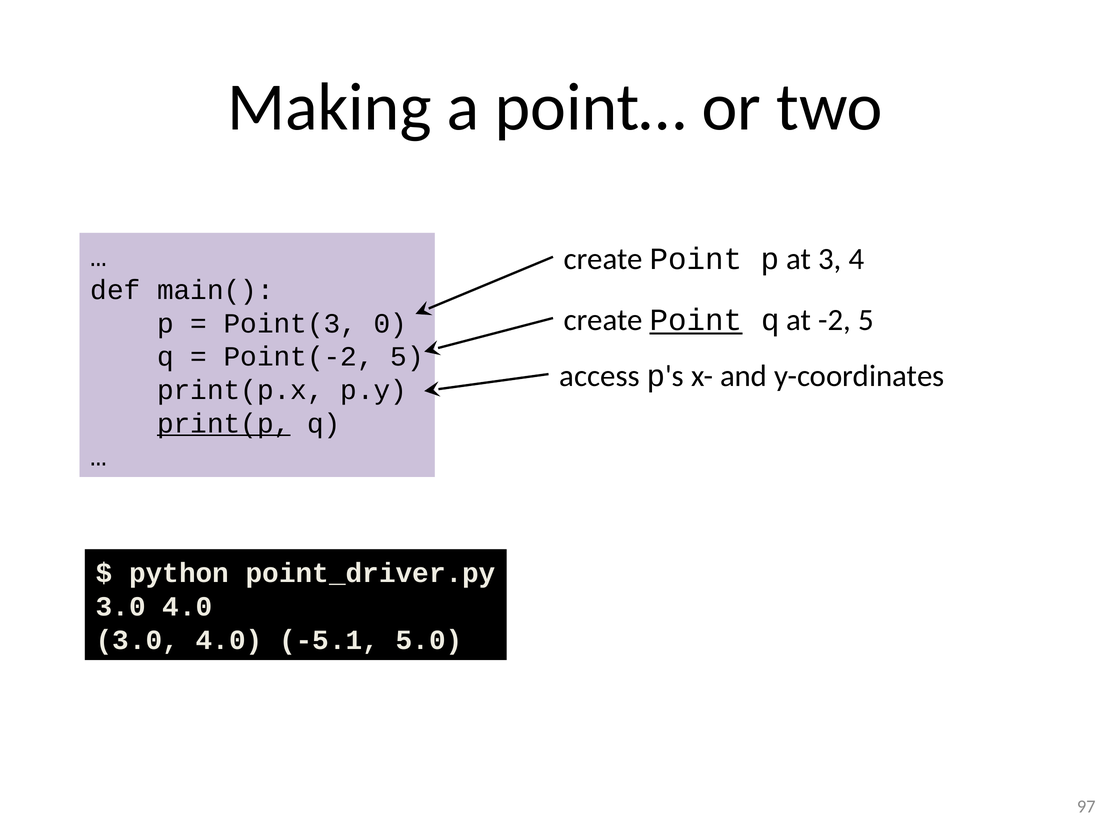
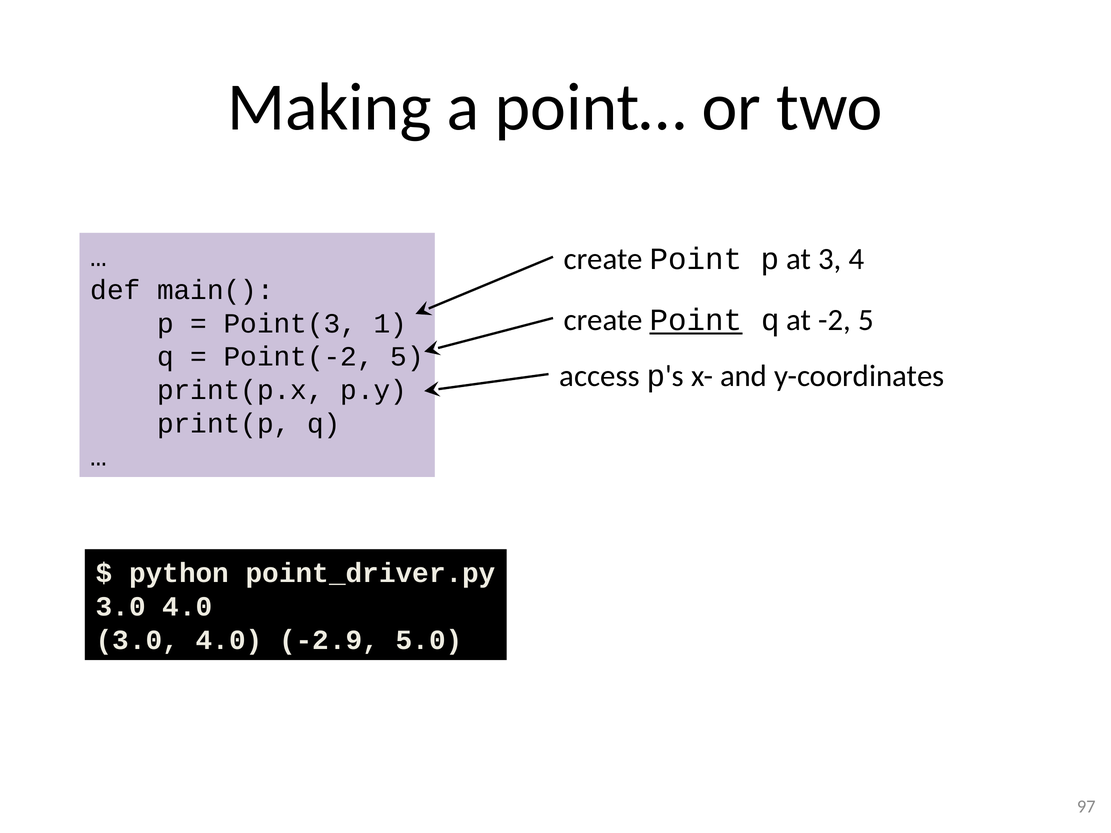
0: 0 -> 1
print(p underline: present -> none
-5.1: -5.1 -> -2.9
